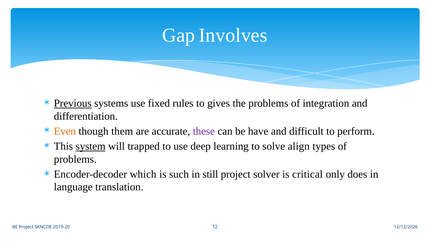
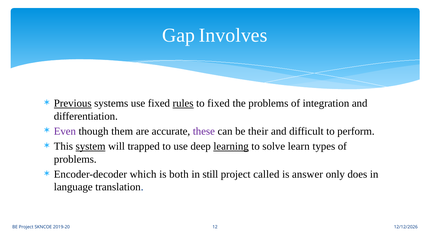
rules underline: none -> present
to gives: gives -> fixed
Even colour: orange -> purple
have: have -> their
learning underline: none -> present
align: align -> learn
such: such -> both
solver: solver -> called
critical: critical -> answer
